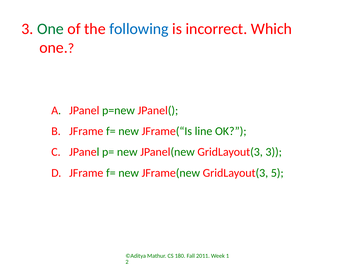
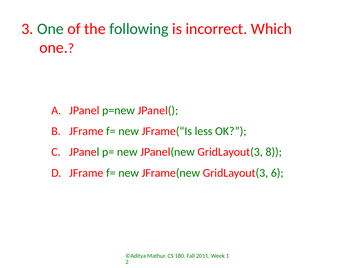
following colour: blue -> green
line: line -> less
GridLayout(3 3: 3 -> 8
5: 5 -> 6
